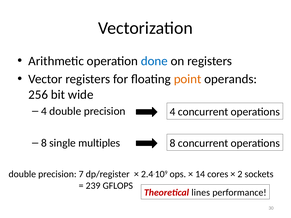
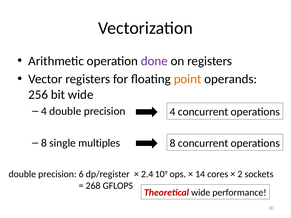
done colour: blue -> purple
7: 7 -> 6
239: 239 -> 268
Theoretical lines: lines -> wide
